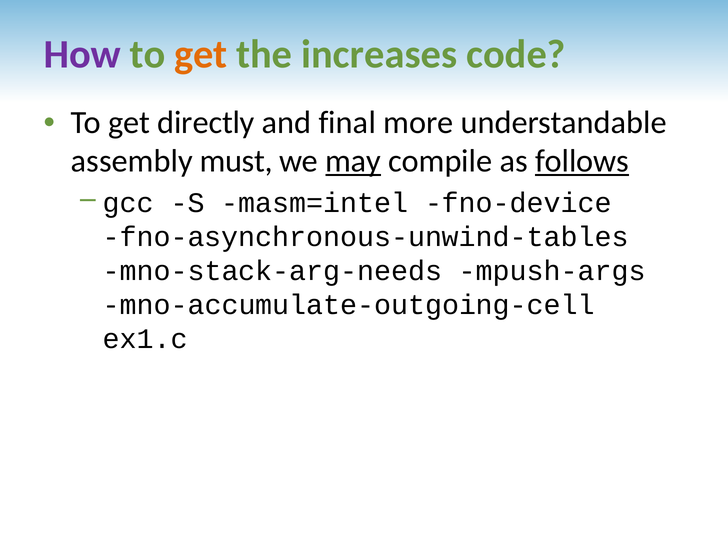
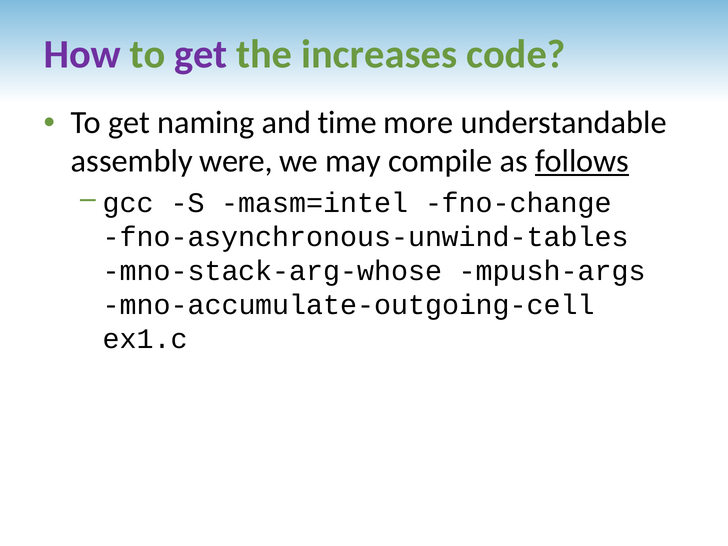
get at (201, 54) colour: orange -> purple
directly: directly -> naming
final: final -> time
must: must -> were
may underline: present -> none
fno-device: fno-device -> fno-change
mno-stack-arg-needs: mno-stack-arg-needs -> mno-stack-arg-whose
